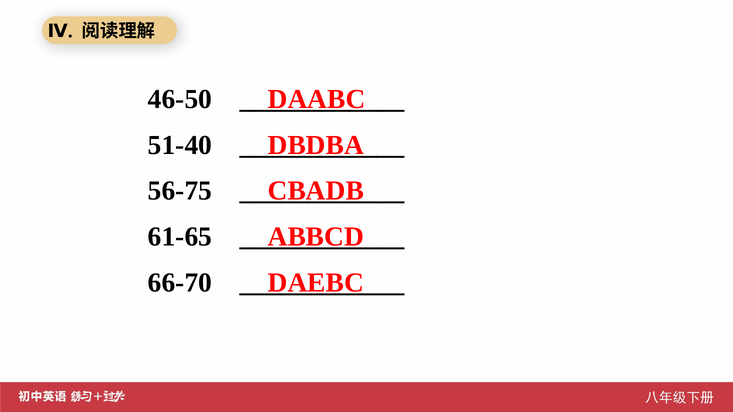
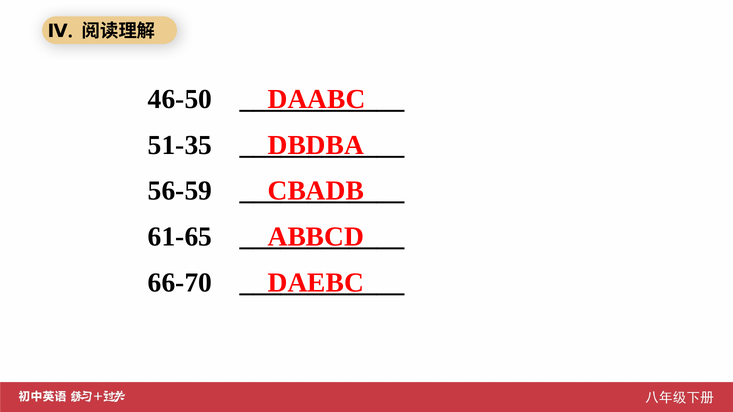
51-40: 51-40 -> 51-35
56-75: 56-75 -> 56-59
